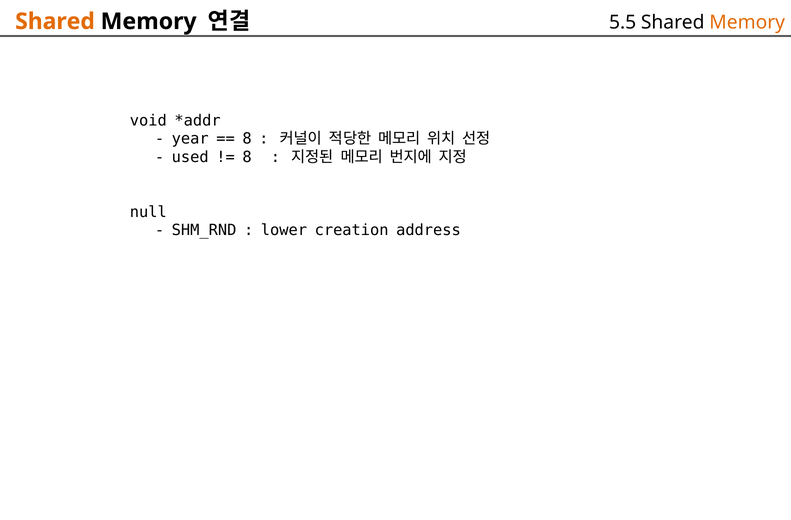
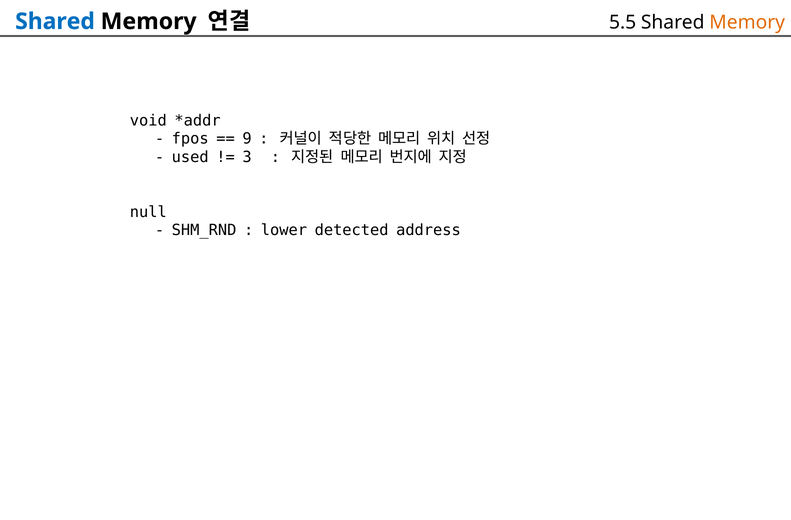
Shared at (55, 21) colour: orange -> blue
year: year -> fpos
8 at (247, 139): 8 -> 9
8 at (247, 157): 8 -> 3
creation: creation -> detected
